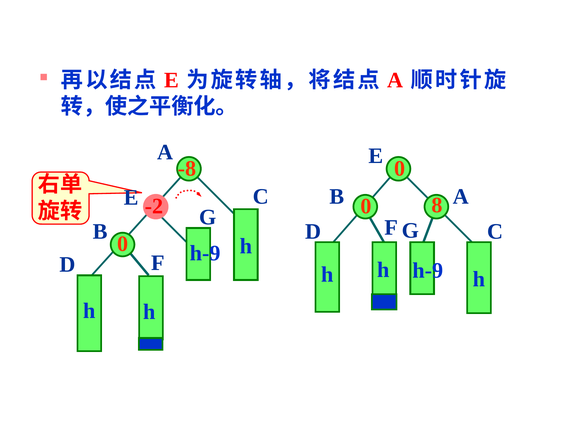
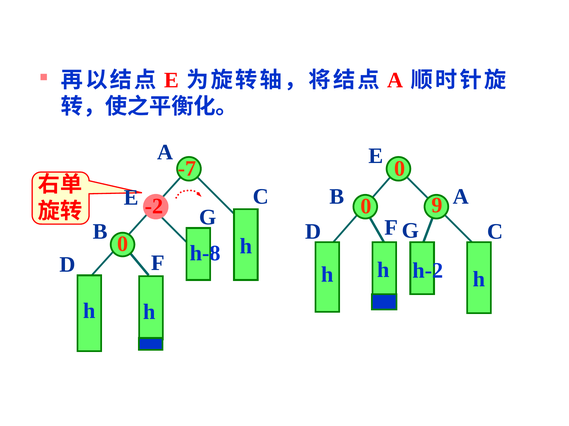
-8: -8 -> -7
8: 8 -> 9
h-9 at (205, 254): h-9 -> h-8
h-9 at (428, 271): h-9 -> h-2
